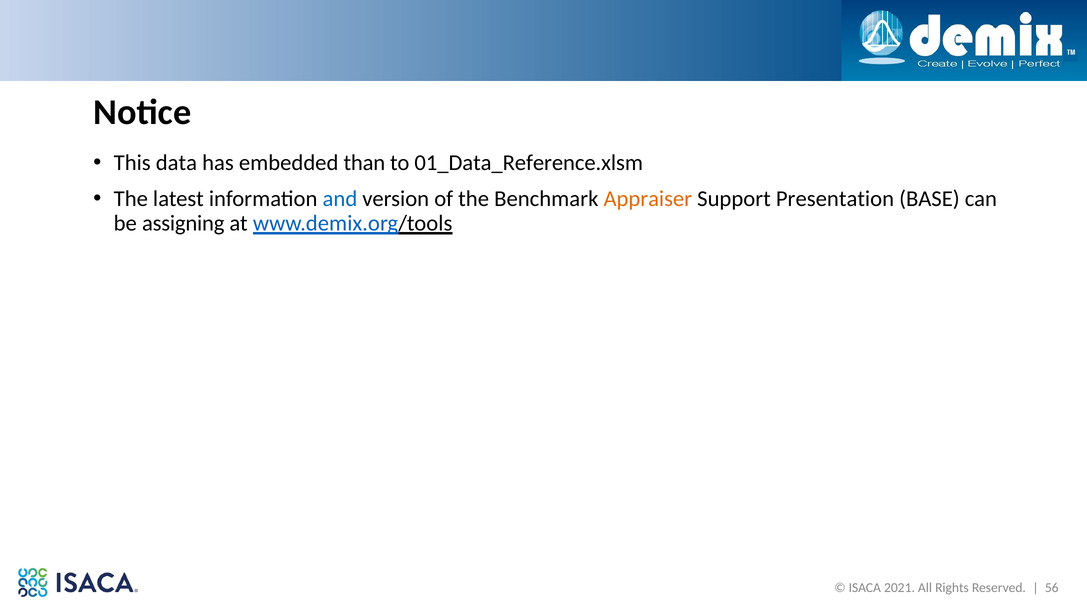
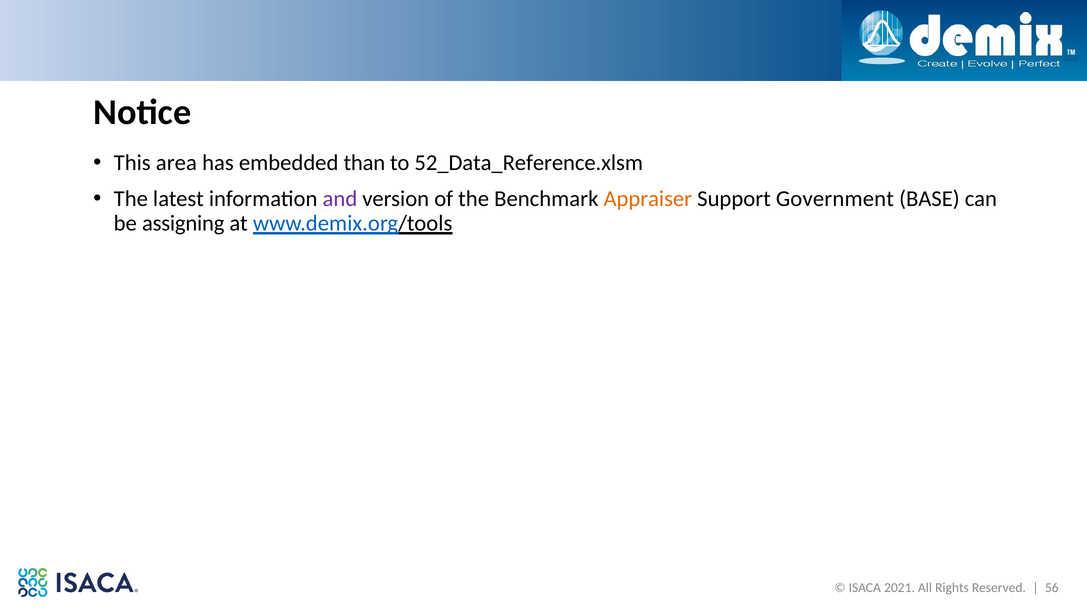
data: data -> area
01_Data_Reference.xlsm: 01_Data_Reference.xlsm -> 52_Data_Reference.xlsm
and colour: blue -> purple
Presentation: Presentation -> Government
